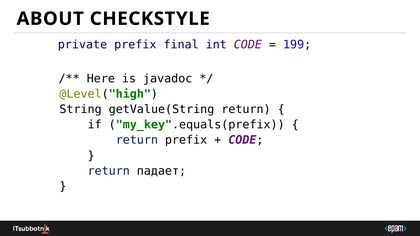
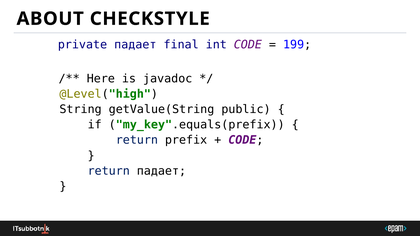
private prefix: prefix -> падает
getValue(String return: return -> public
